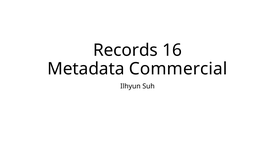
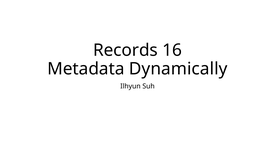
Commercial: Commercial -> Dynamically
